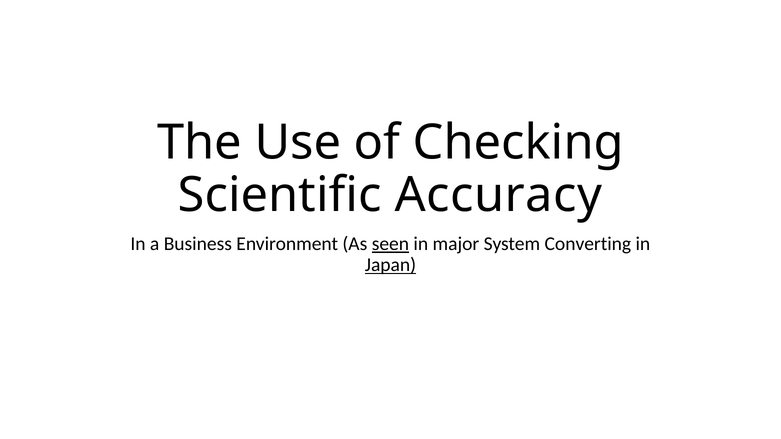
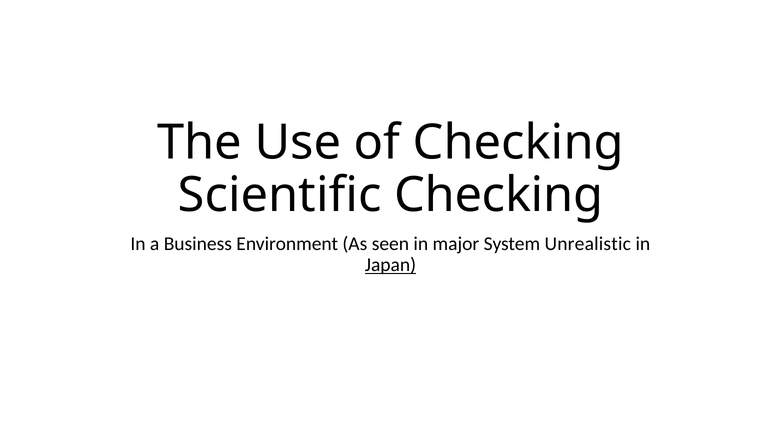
Scientific Accuracy: Accuracy -> Checking
seen underline: present -> none
Converting: Converting -> Unrealistic
